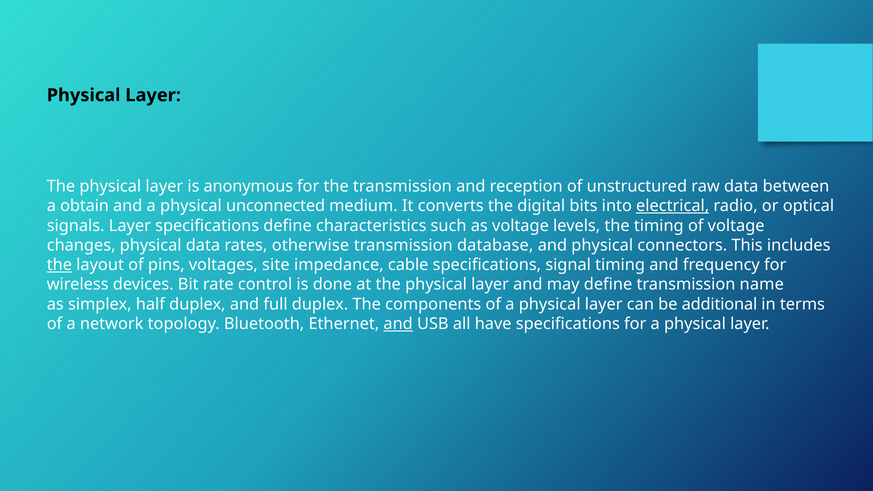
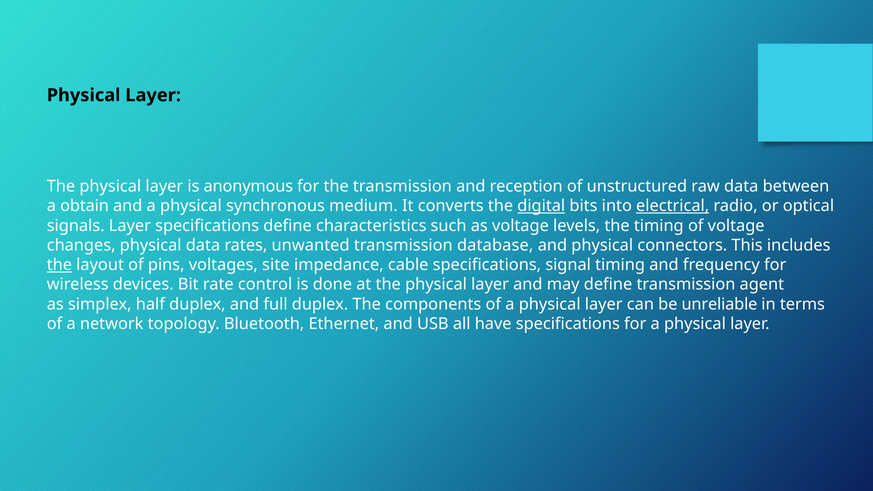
unconnected: unconnected -> synchronous
digital underline: none -> present
otherwise: otherwise -> unwanted
name: name -> agent
additional: additional -> unreliable
and at (398, 324) underline: present -> none
